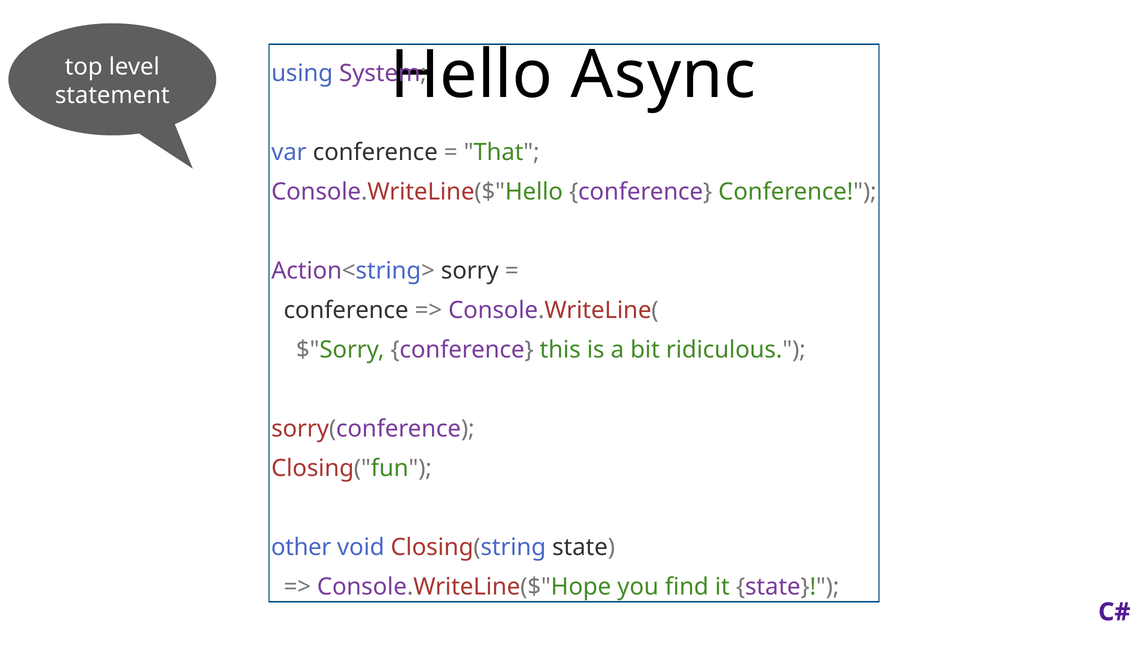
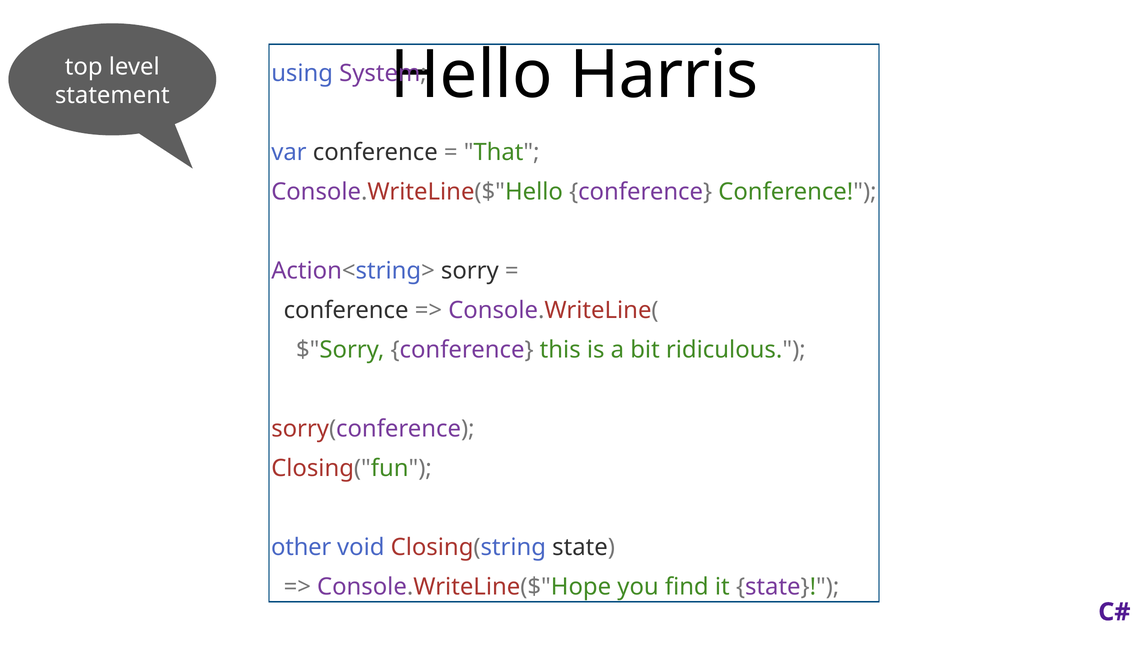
Async: Async -> Harris
